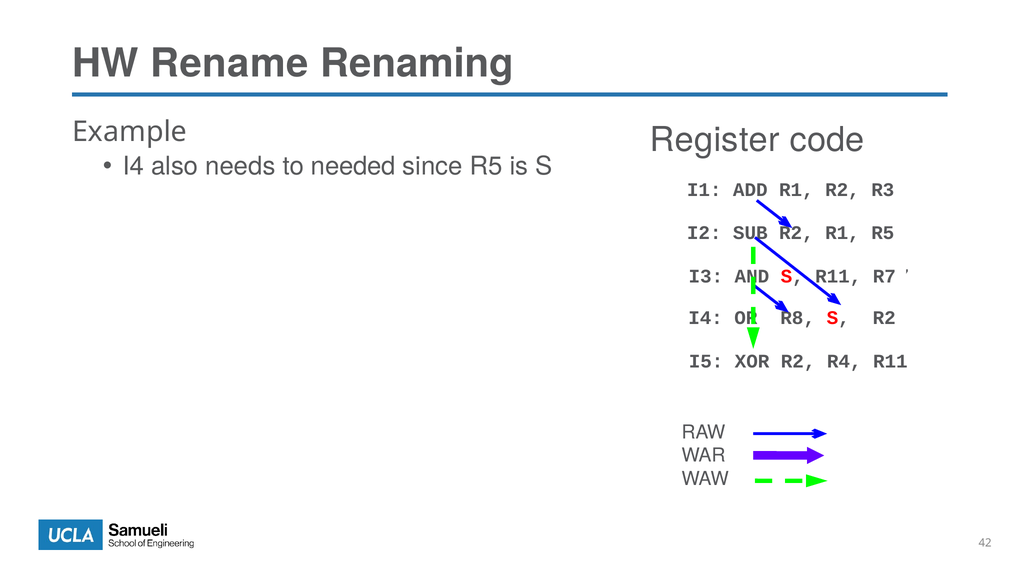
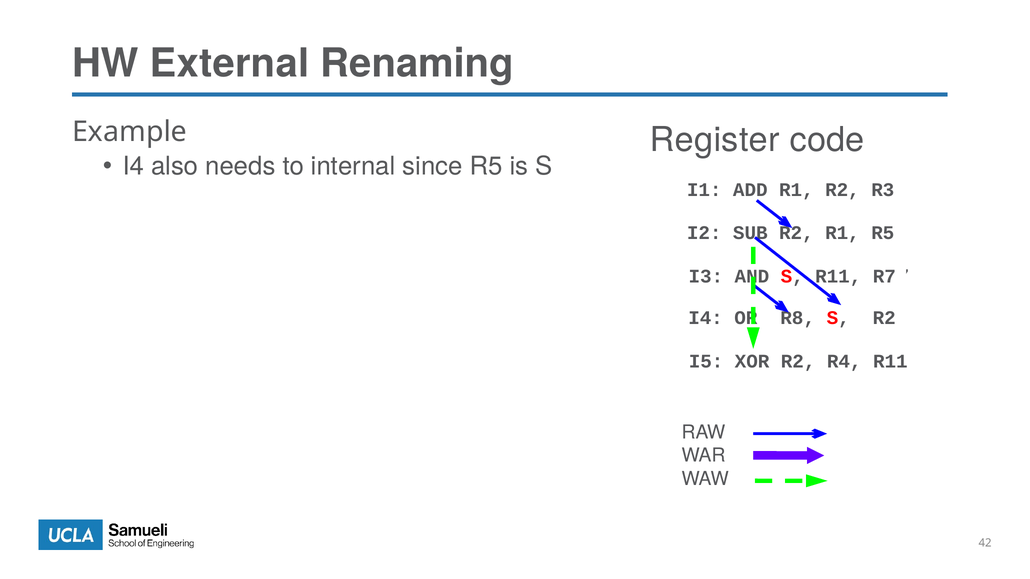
Rename: Rename -> External
needed: needed -> internal
